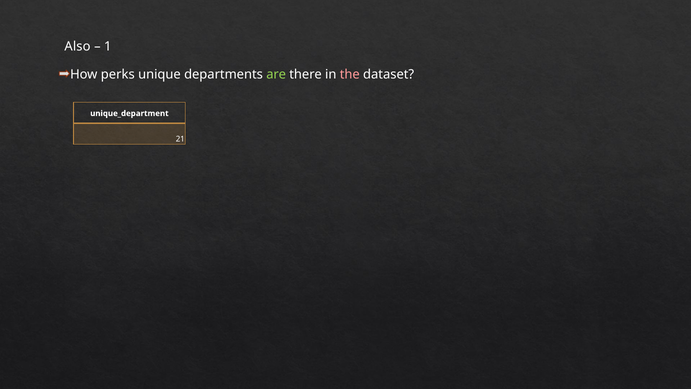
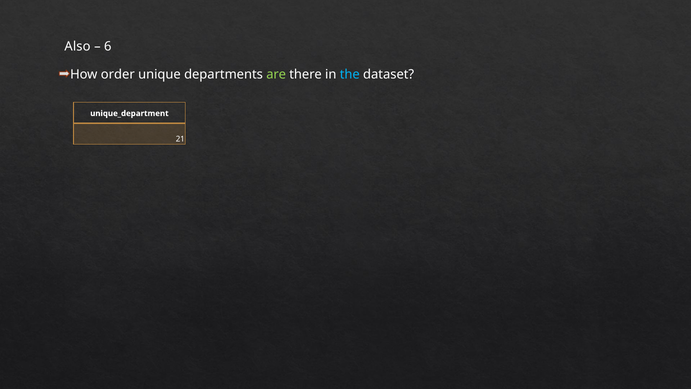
1: 1 -> 6
perks: perks -> order
the colour: pink -> light blue
